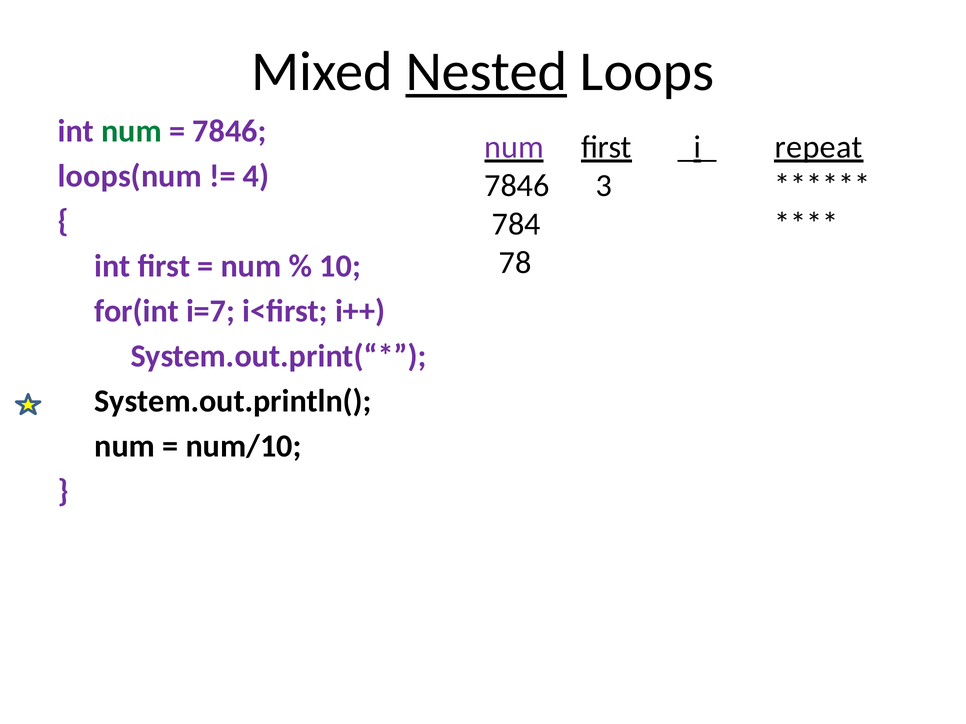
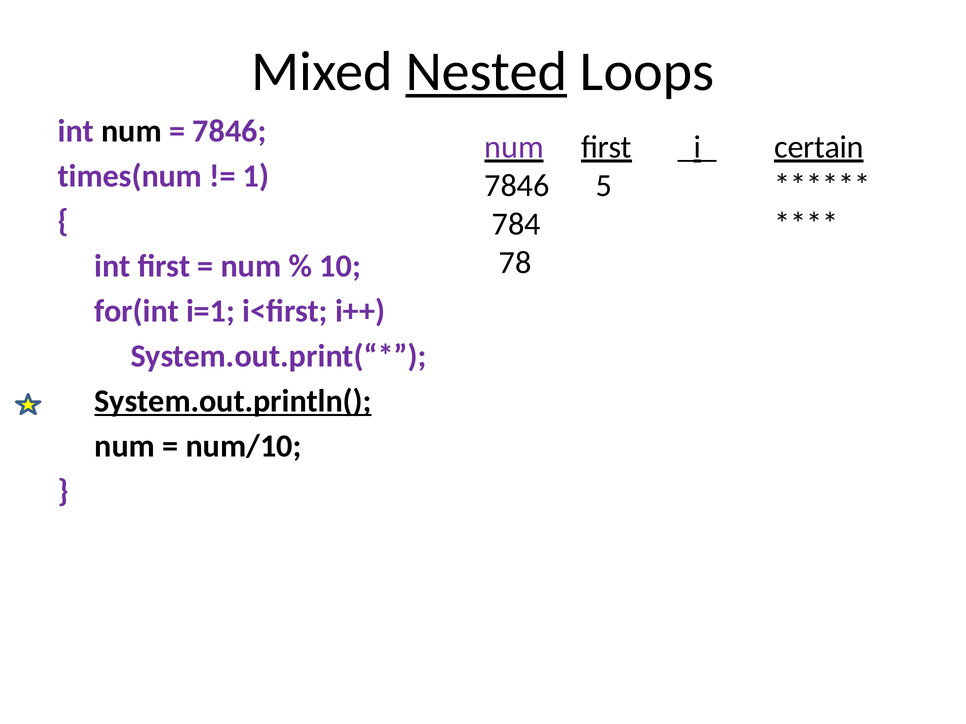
num at (132, 131) colour: green -> black
repeat: repeat -> certain
loops(num: loops(num -> times(num
4: 4 -> 1
3: 3 -> 5
i=7: i=7 -> i=1
System.out.println( underline: none -> present
